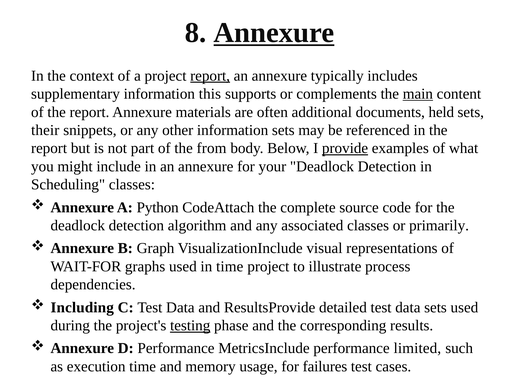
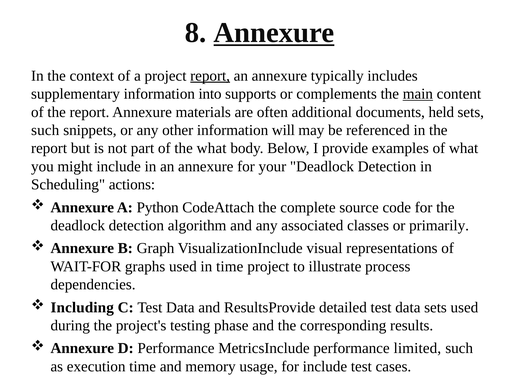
this: this -> into
their at (45, 130): their -> such
information sets: sets -> will
the from: from -> what
provide underline: present -> none
Scheduling classes: classes -> actions
testing underline: present -> none
for failures: failures -> include
